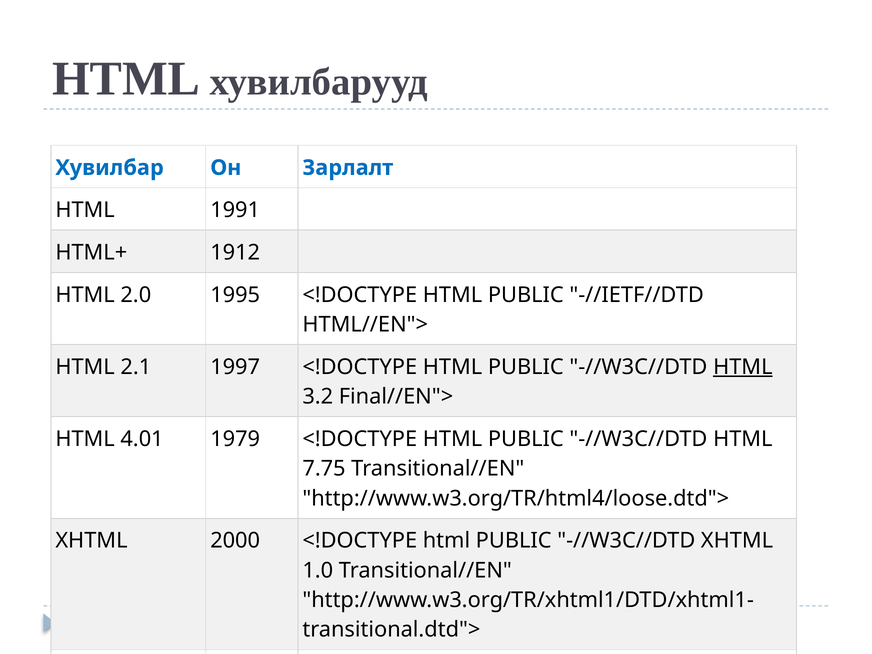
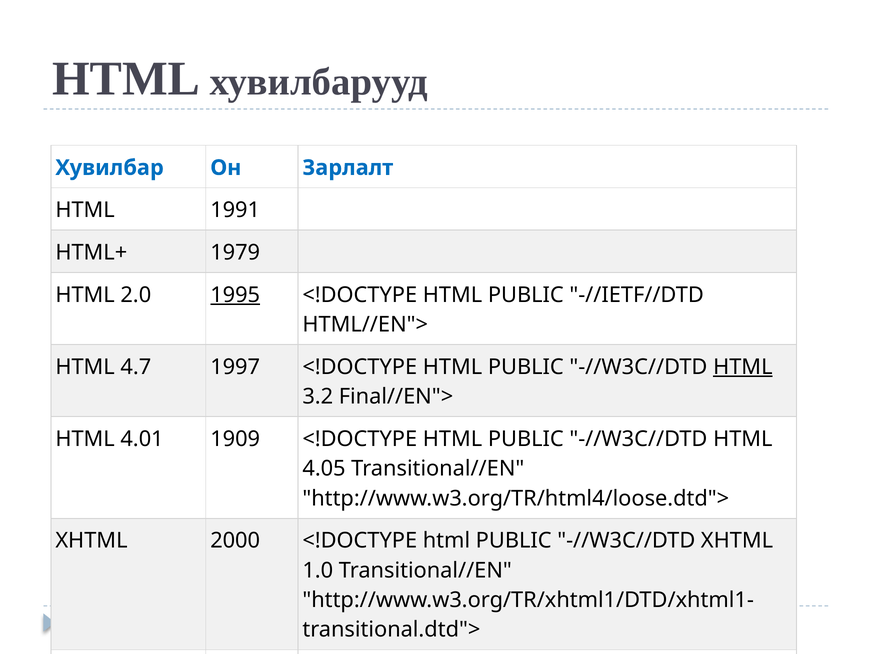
1912: 1912 -> 1979
1995 underline: none -> present
2.1: 2.1 -> 4.7
1979: 1979 -> 1909
7.75: 7.75 -> 4.05
